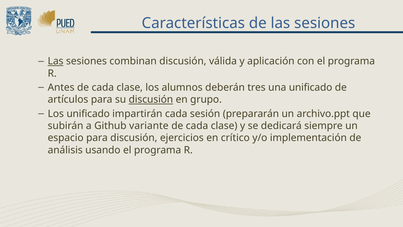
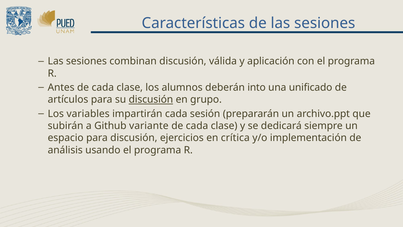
Las at (56, 61) underline: present -> none
tres: tres -> into
Los unificado: unificado -> variables
crítico: crítico -> crítica
